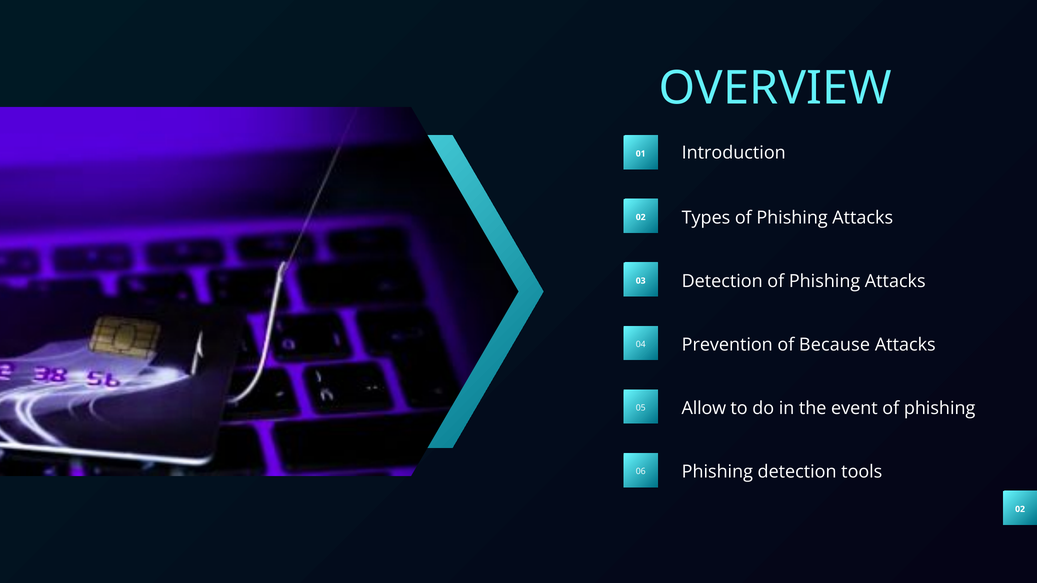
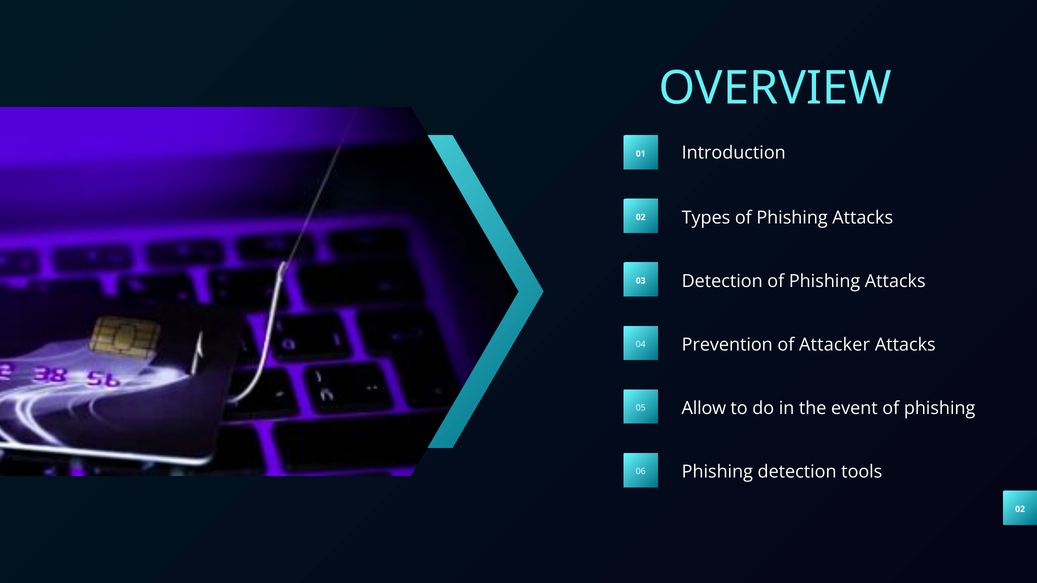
Because: Because -> Attacker
